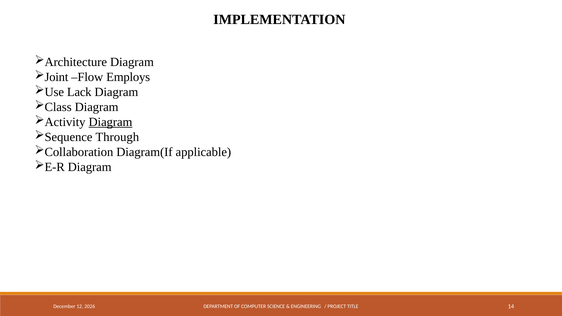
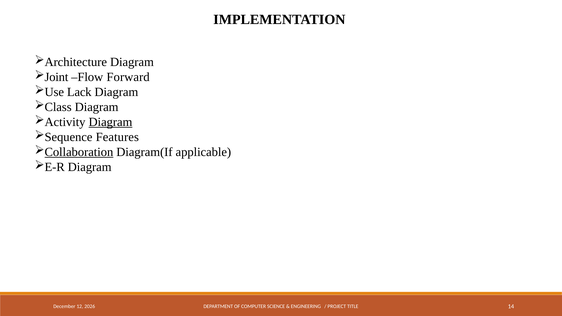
Employs: Employs -> Forward
Through: Through -> Features
Collaboration underline: none -> present
